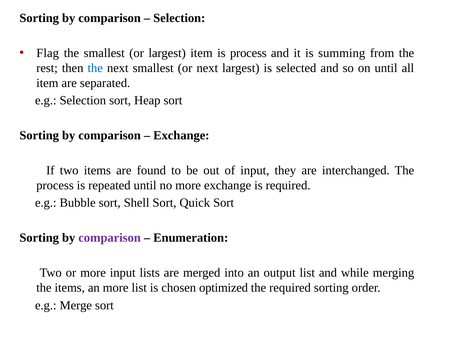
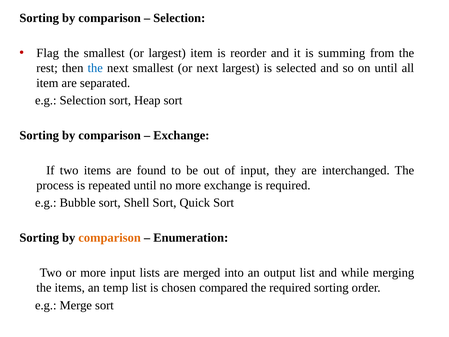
is process: process -> reorder
comparison at (110, 238) colour: purple -> orange
an more: more -> temp
optimized: optimized -> compared
